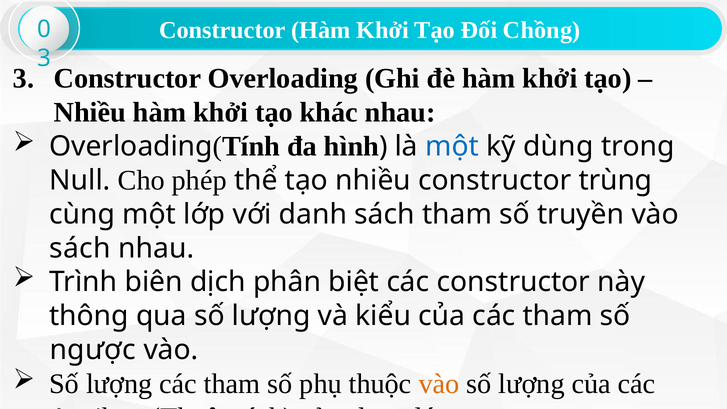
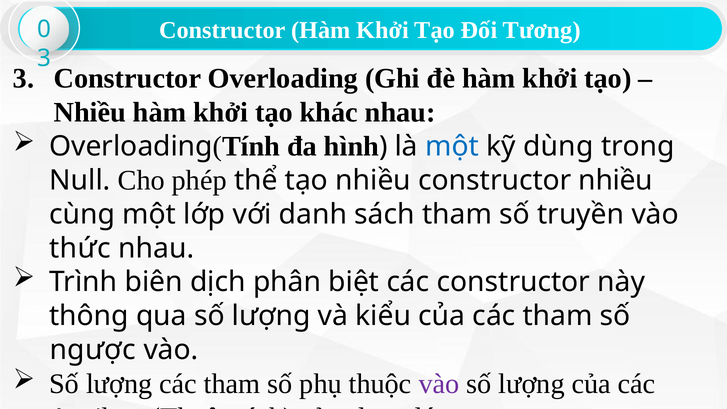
Chồng: Chồng -> Tương
constructor trùng: trùng -> nhiều
sách at (80, 248): sách -> thức
vào at (439, 384) colour: orange -> purple
